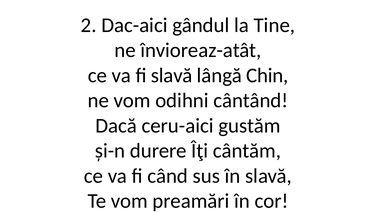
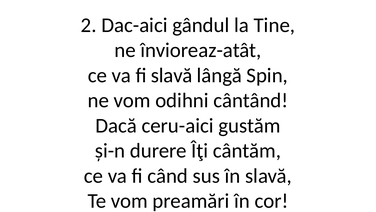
Chin: Chin -> Spin
